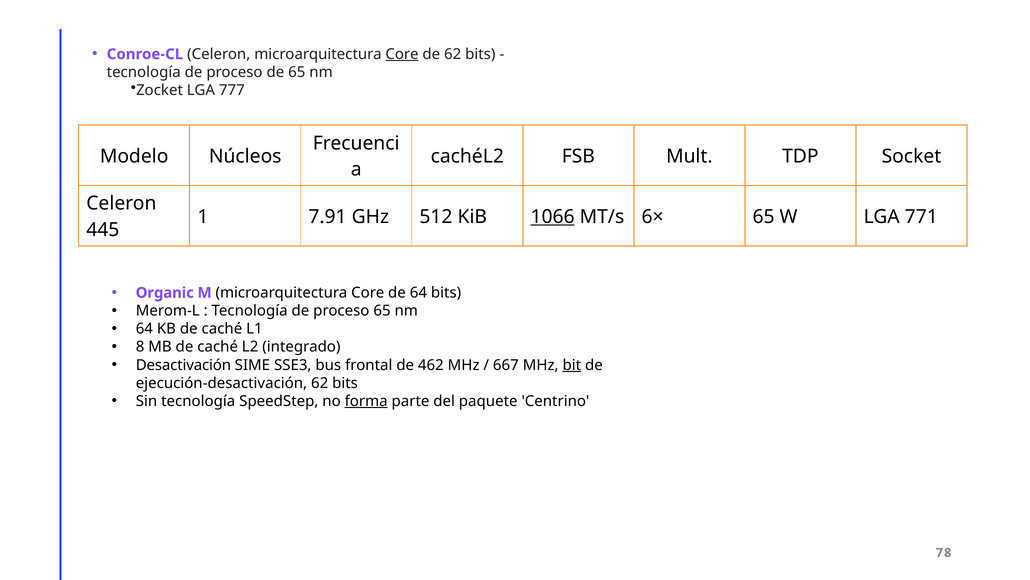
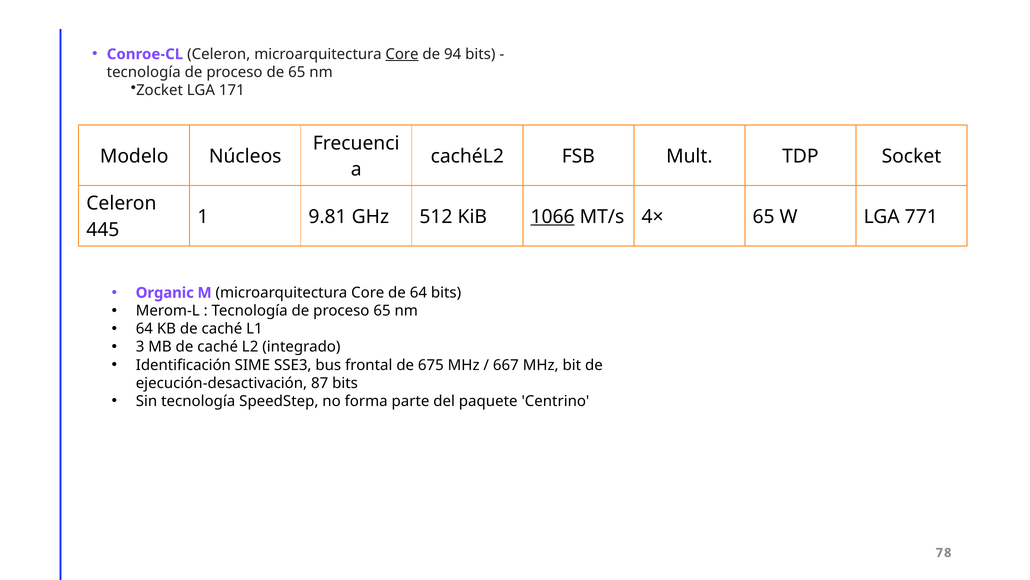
de 62: 62 -> 94
777: 777 -> 171
7.91: 7.91 -> 9.81
6×: 6× -> 4×
8: 8 -> 3
Desactivación: Desactivación -> Identificación
462: 462 -> 675
bit underline: present -> none
ejecución-desactivación 62: 62 -> 87
forma underline: present -> none
